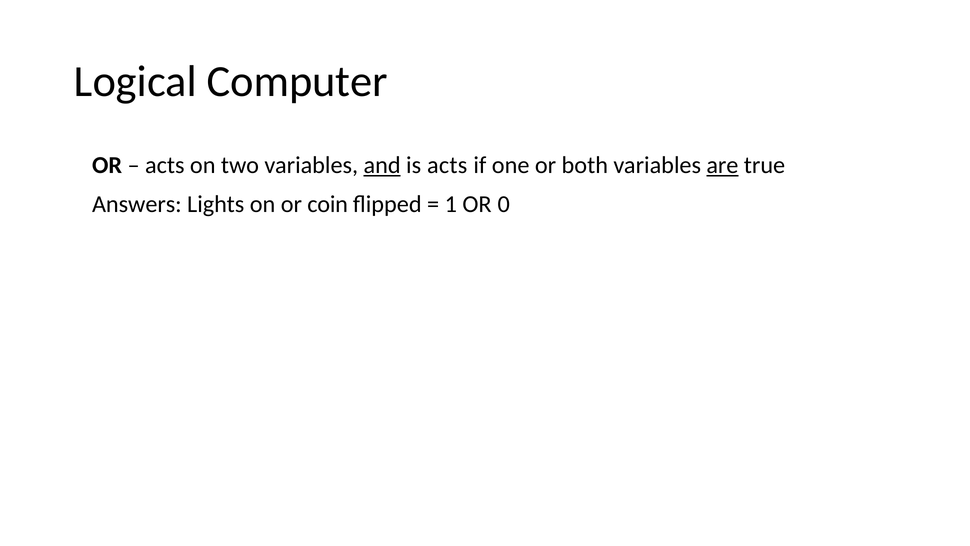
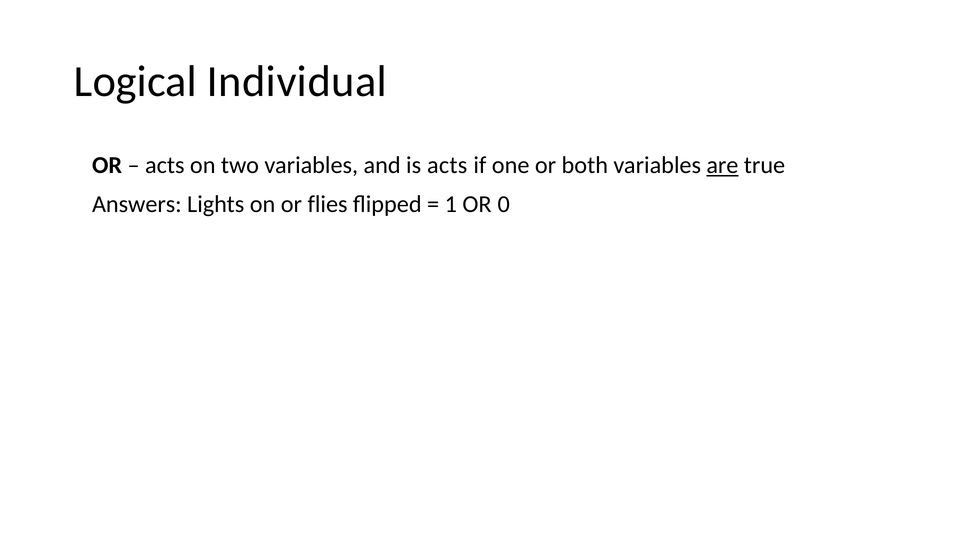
Computer: Computer -> Individual
and underline: present -> none
coin: coin -> flies
